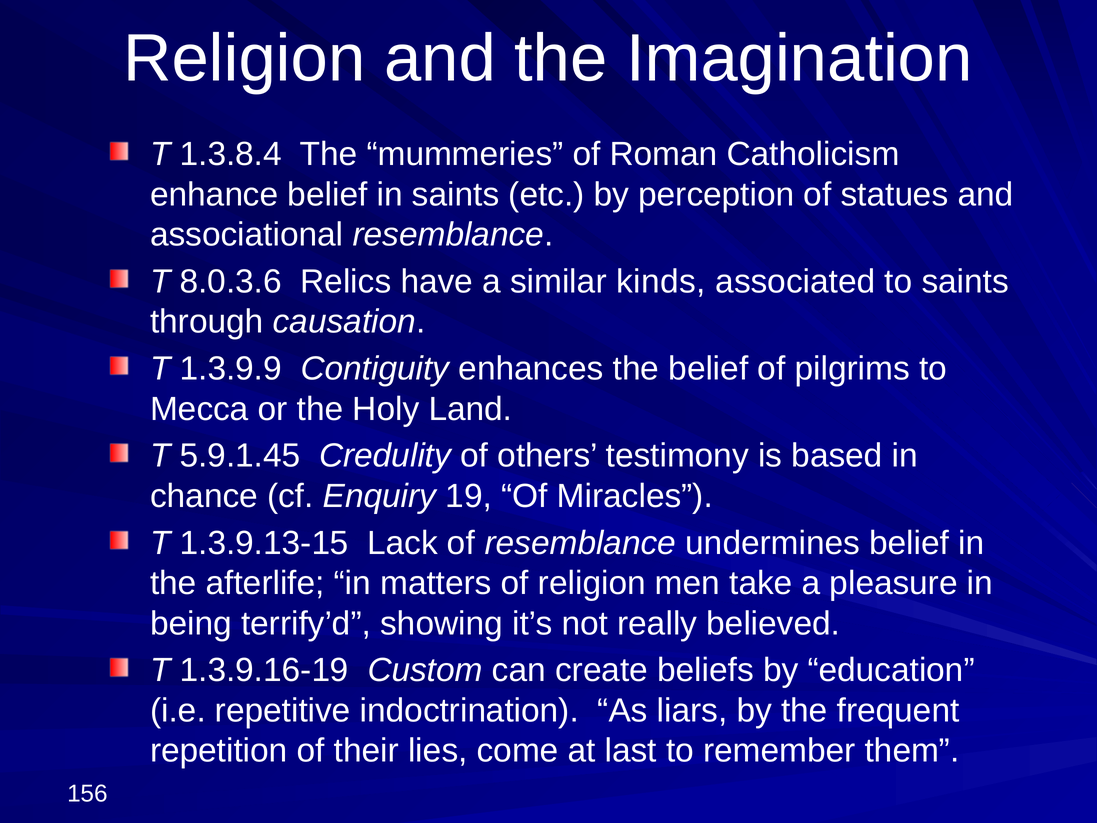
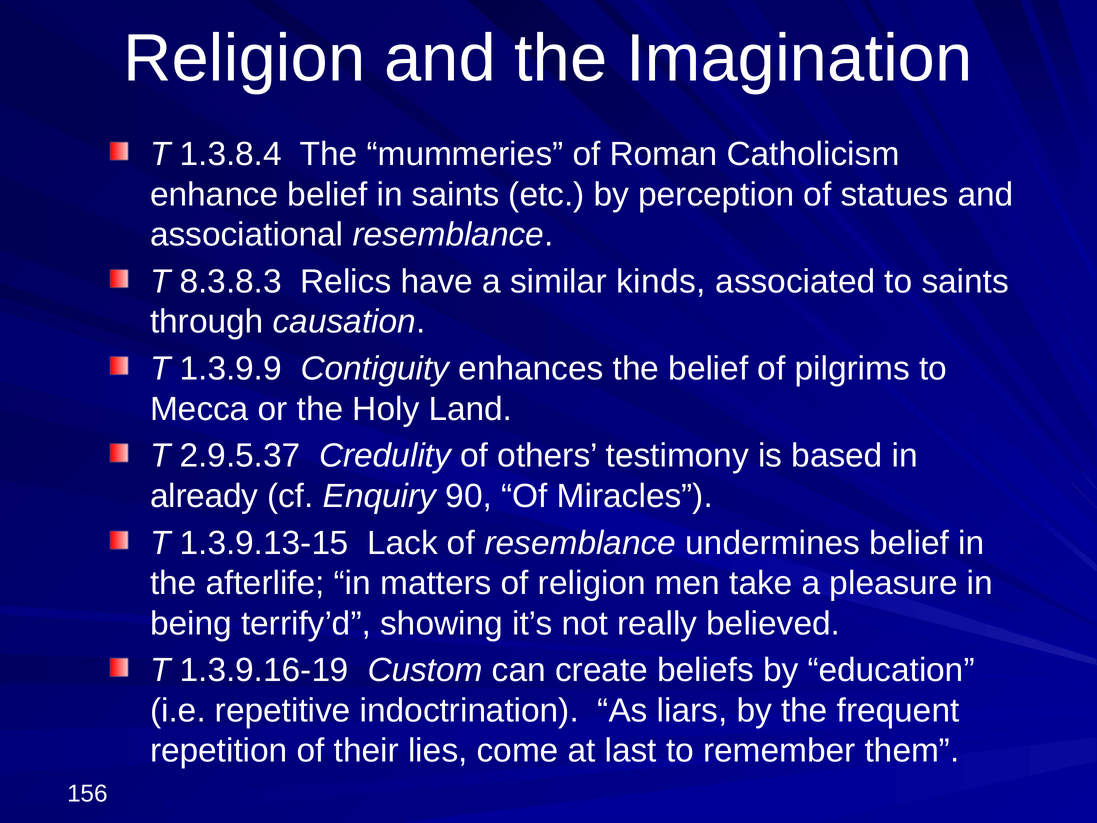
8.0.3.6: 8.0.3.6 -> 8.3.8.3
5.9.1.45: 5.9.1.45 -> 2.9.5.37
chance: chance -> already
19: 19 -> 90
